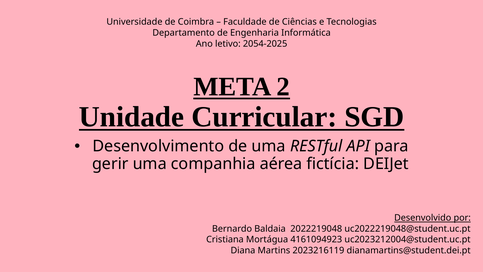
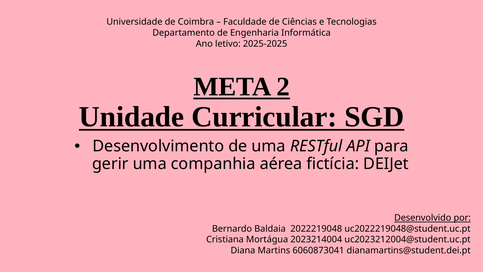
2054-2025: 2054-2025 -> 2025-2025
4161094923: 4161094923 -> 2023214004
2023216119: 2023216119 -> 6060873041
